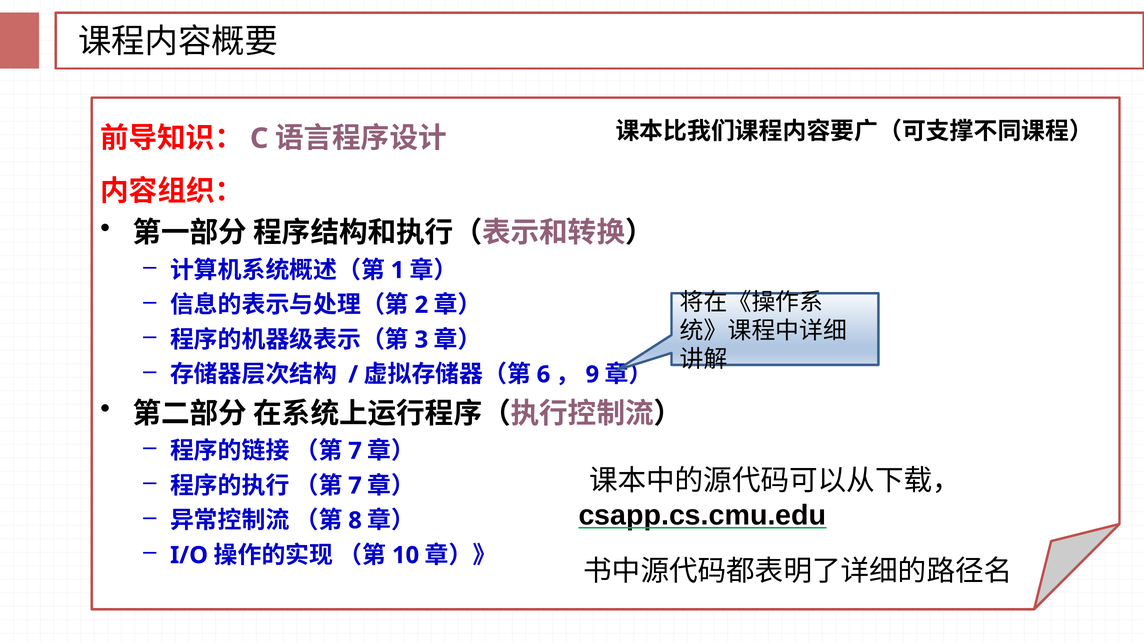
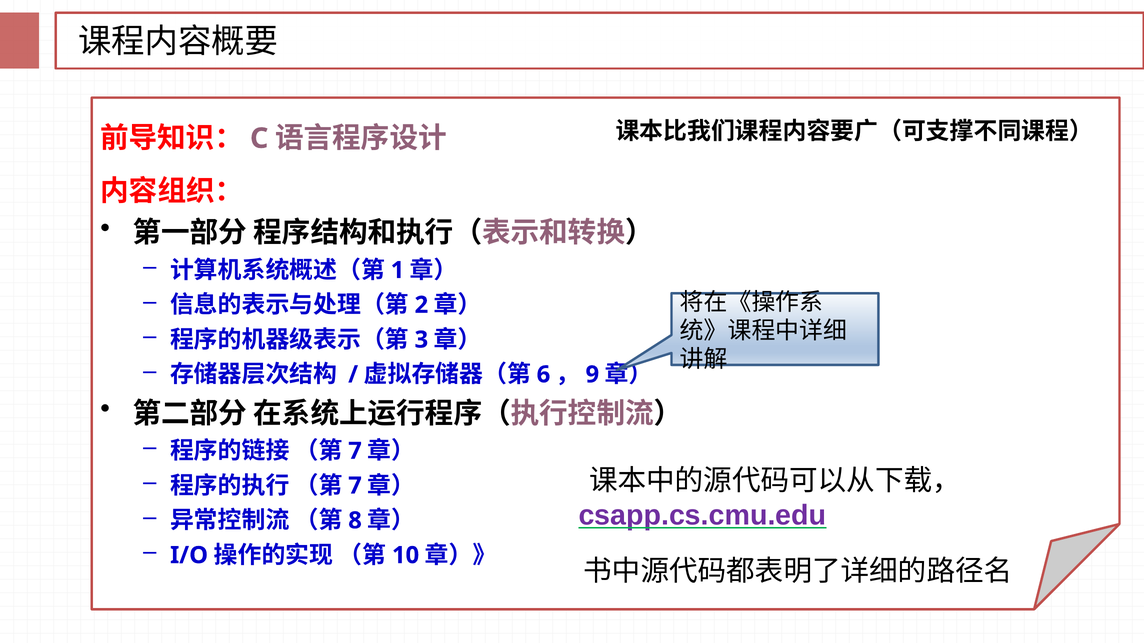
csapp.cs.cmu.edu colour: black -> purple
